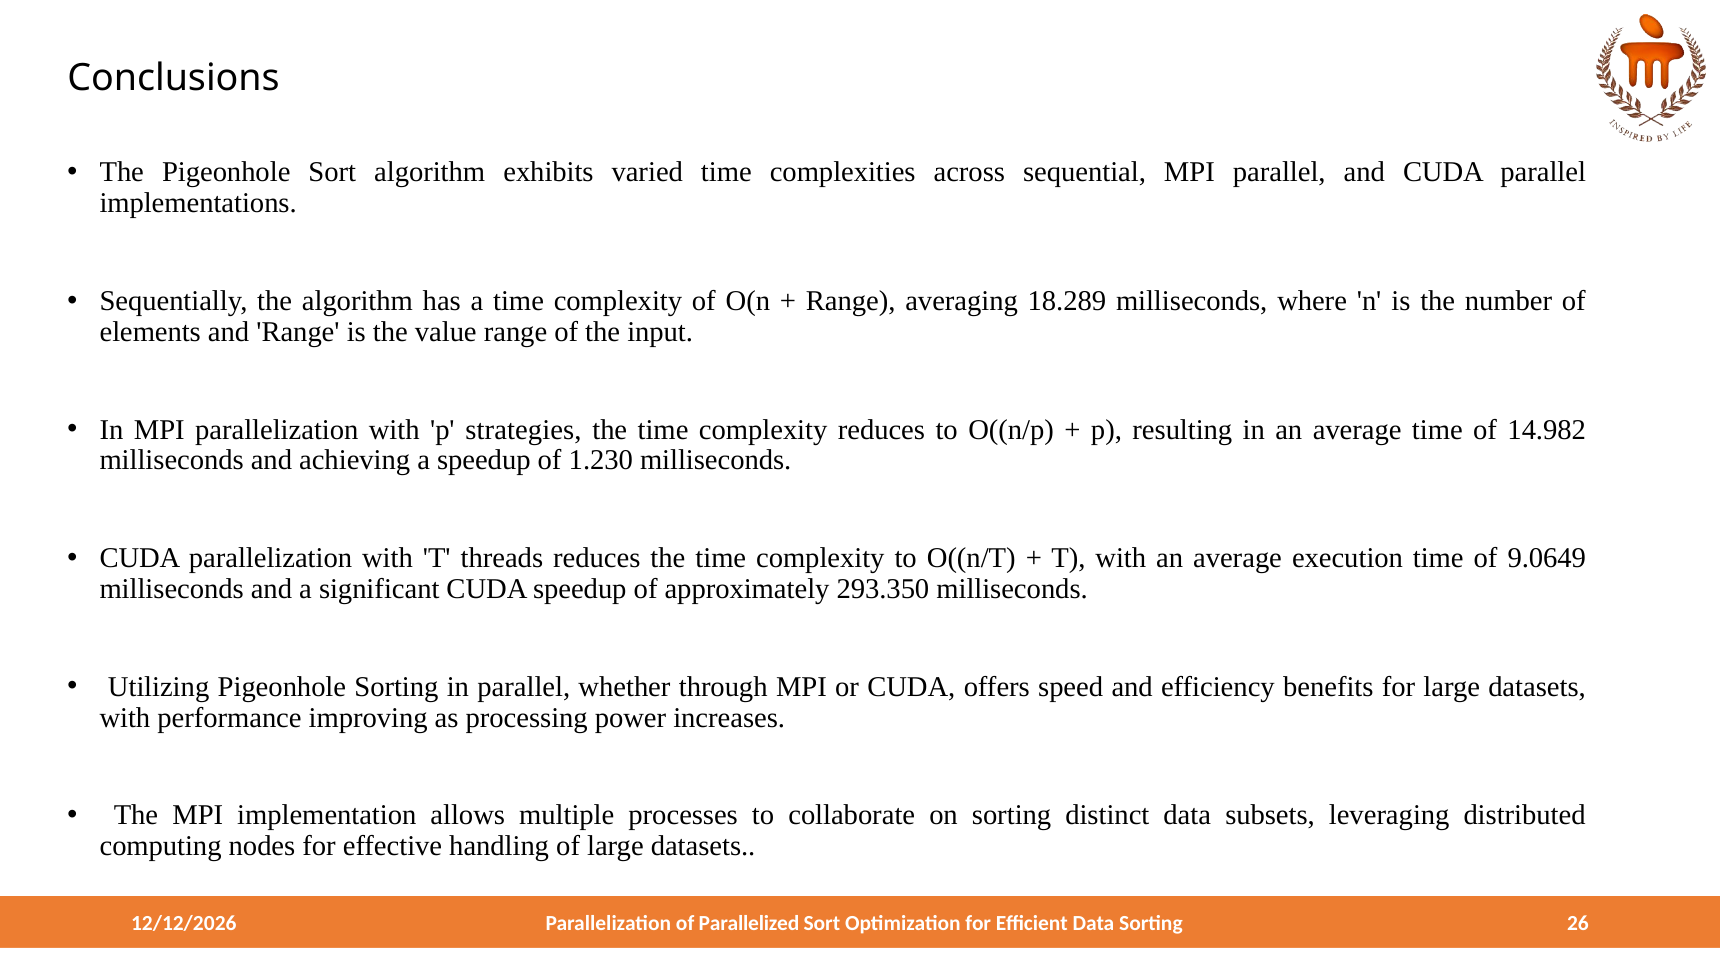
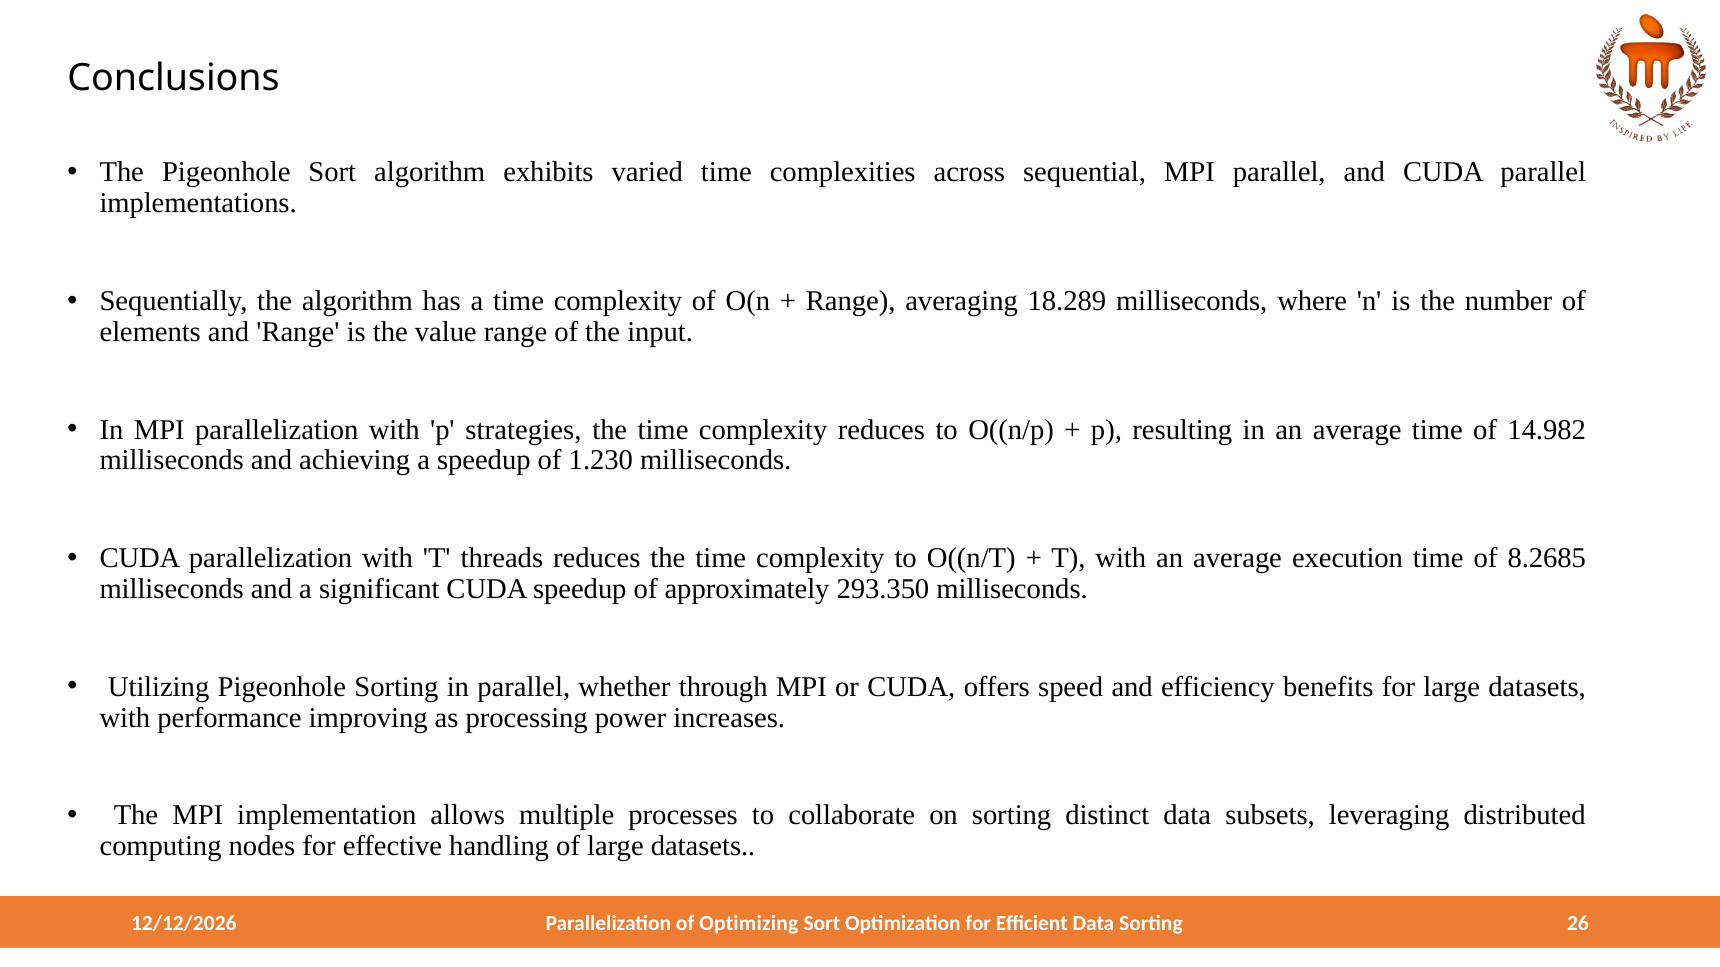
9.0649: 9.0649 -> 8.2685
Parallelized: Parallelized -> Optimizing
